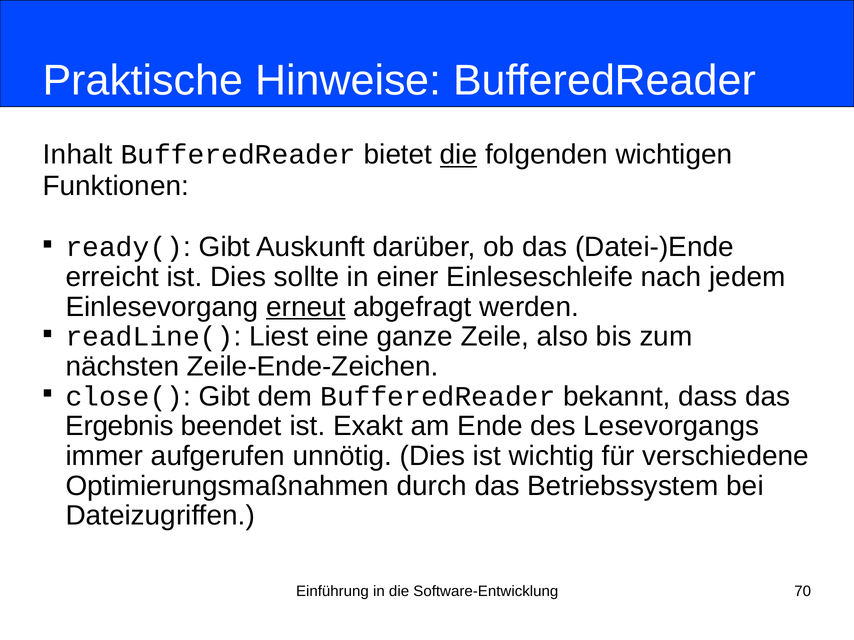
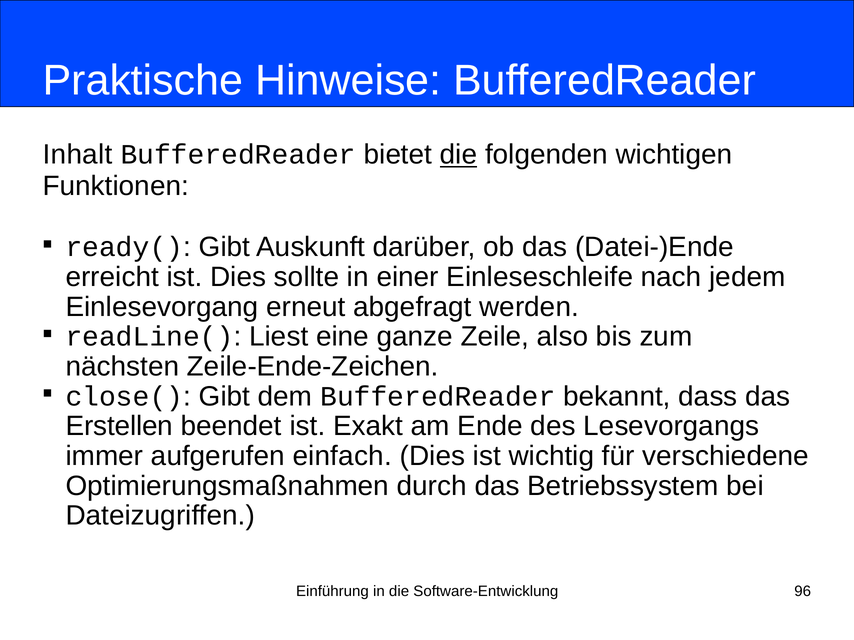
erneut underline: present -> none
Ergebnis: Ergebnis -> Erstellen
unnötig: unnötig -> einfach
70: 70 -> 96
